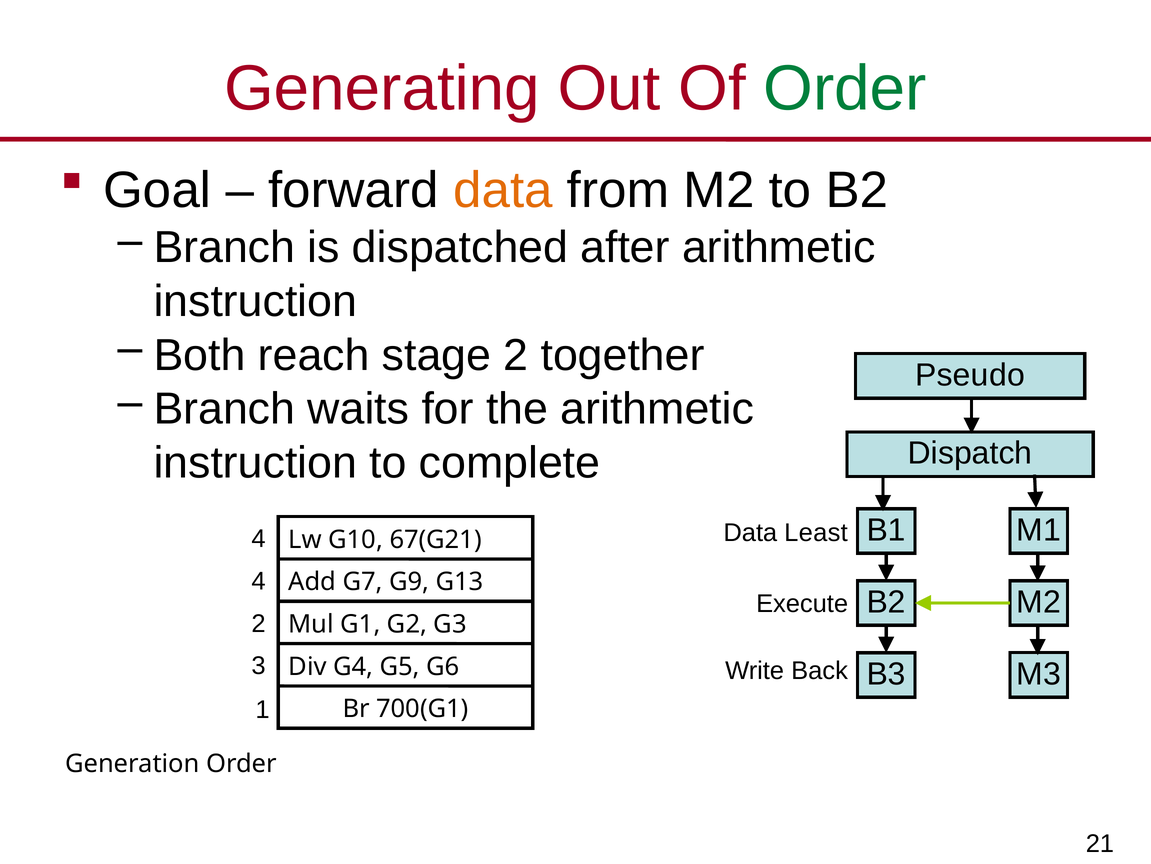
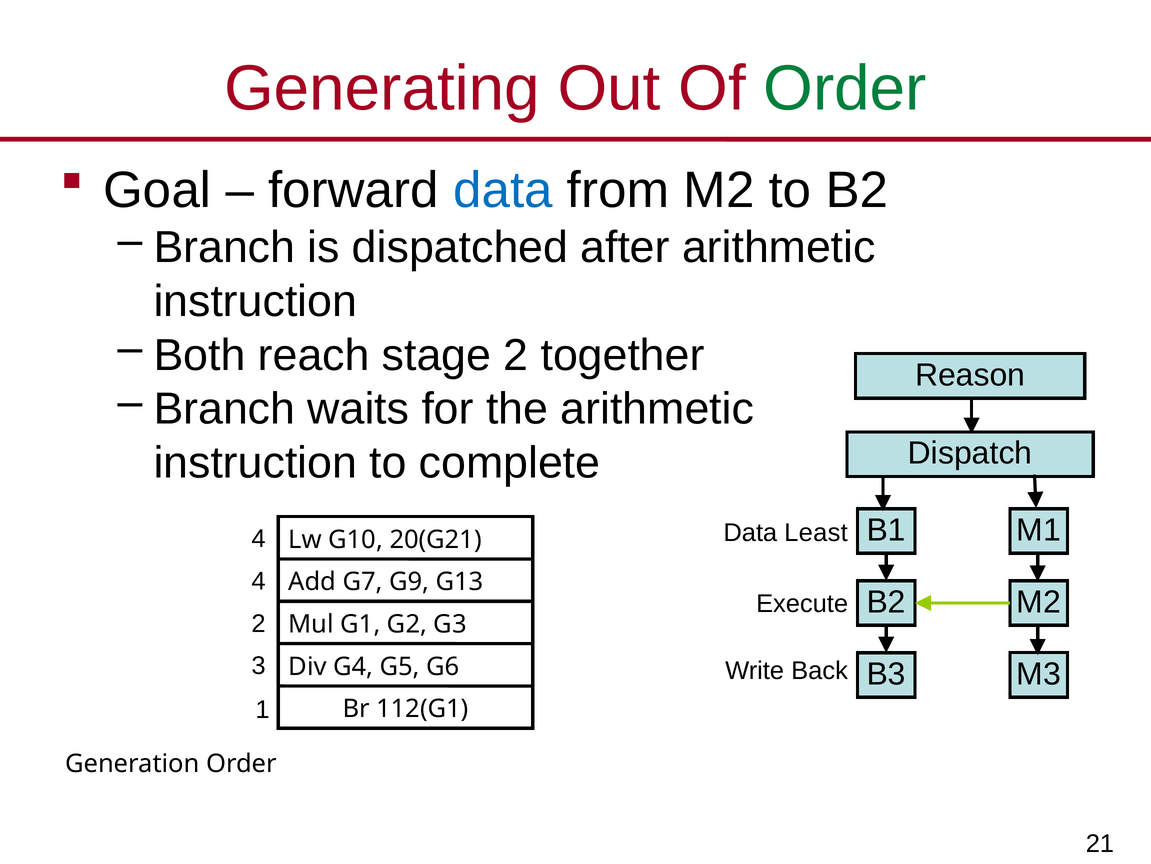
data at (503, 190) colour: orange -> blue
Pseudo: Pseudo -> Reason
67(G21: 67(G21 -> 20(G21
700(G1: 700(G1 -> 112(G1
